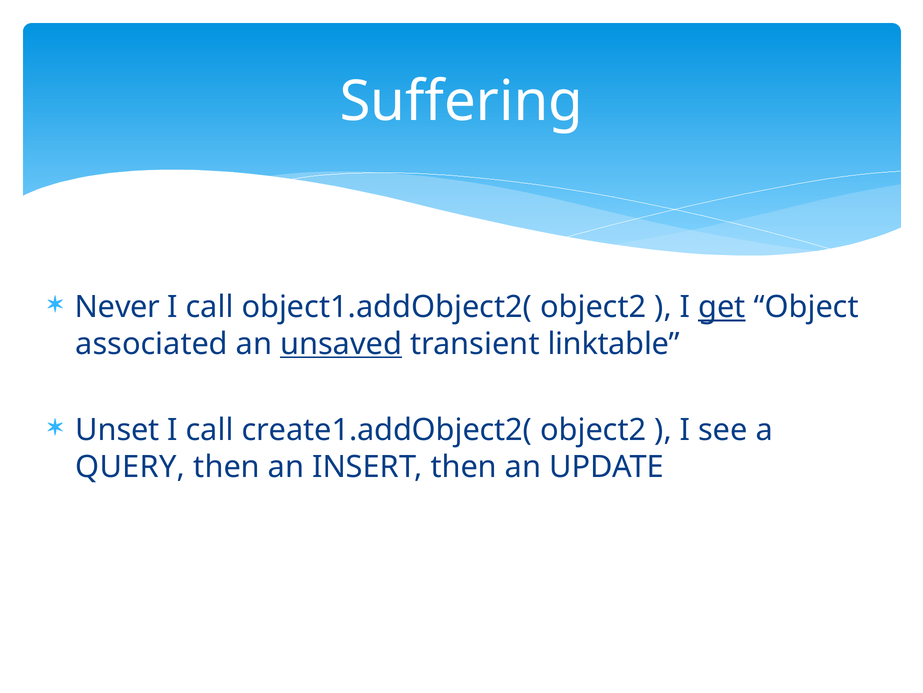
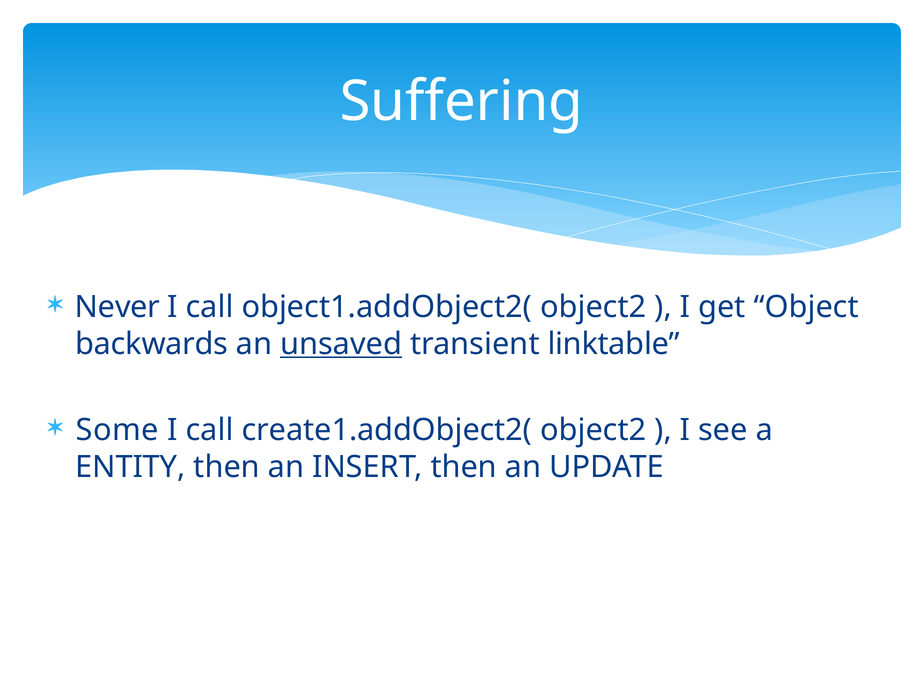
get underline: present -> none
associated: associated -> backwards
Unset: Unset -> Some
QUERY: QUERY -> ENTITY
